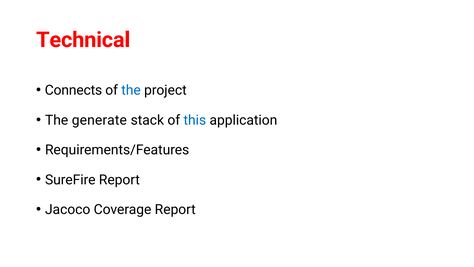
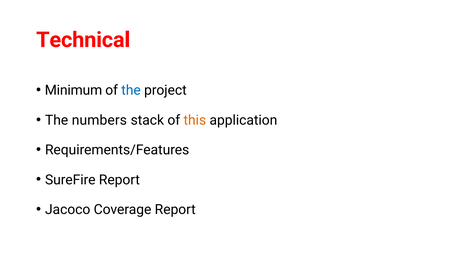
Connects: Connects -> Minimum
generate: generate -> numbers
this colour: blue -> orange
